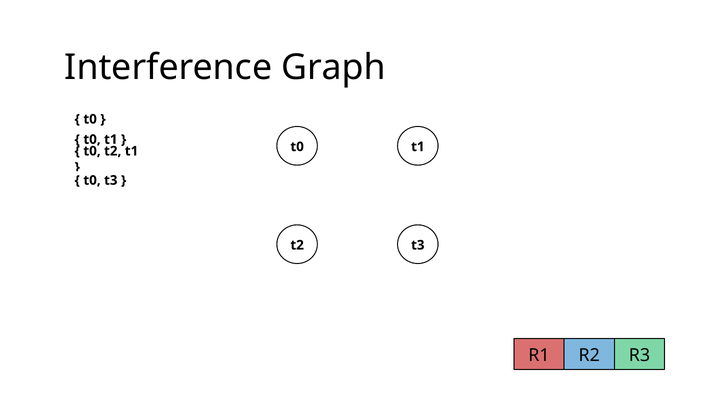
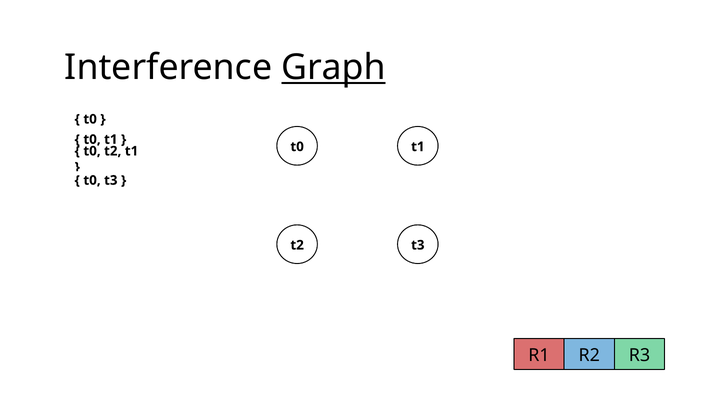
Graph underline: none -> present
